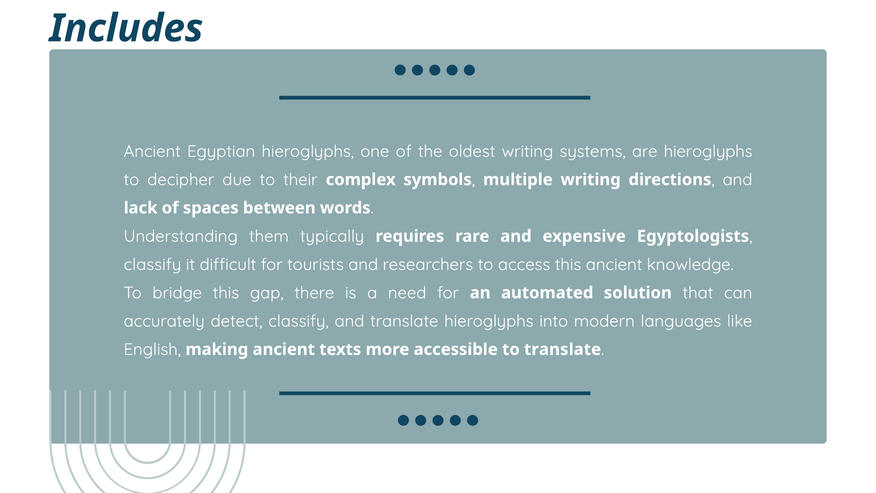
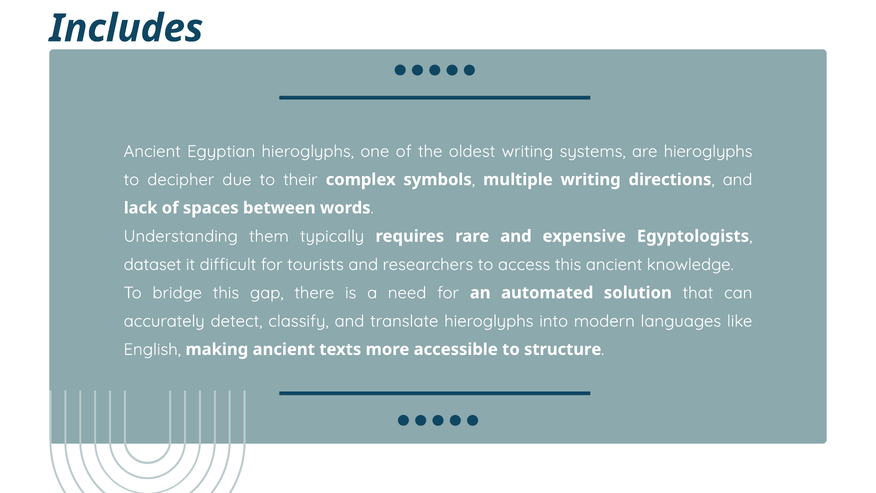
classify at (152, 264): classify -> dataset
to translate: translate -> structure
